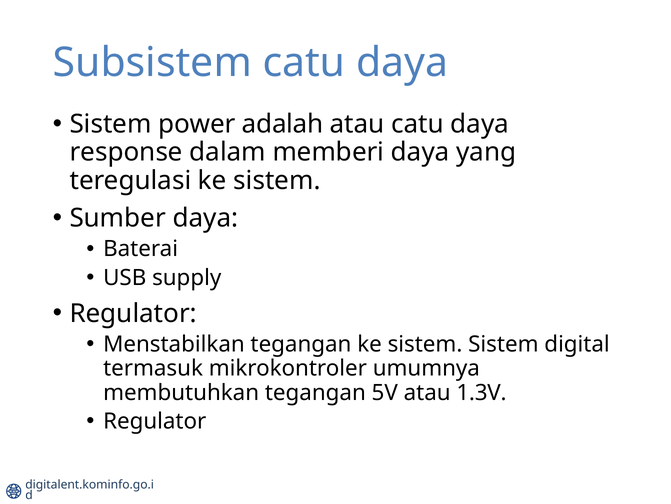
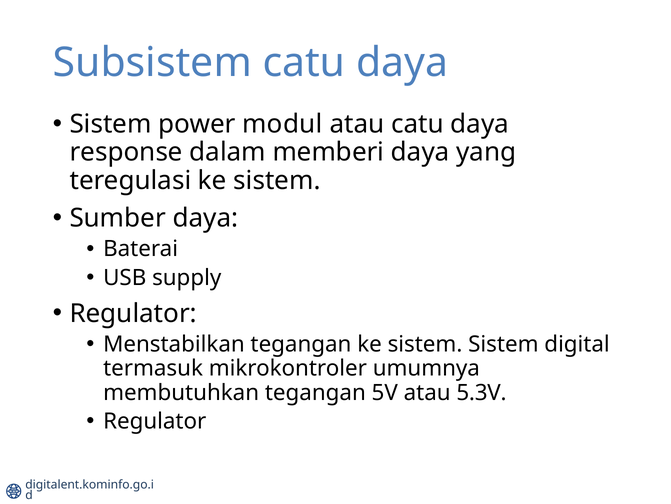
adalah: adalah -> modul
1.3V: 1.3V -> 5.3V
